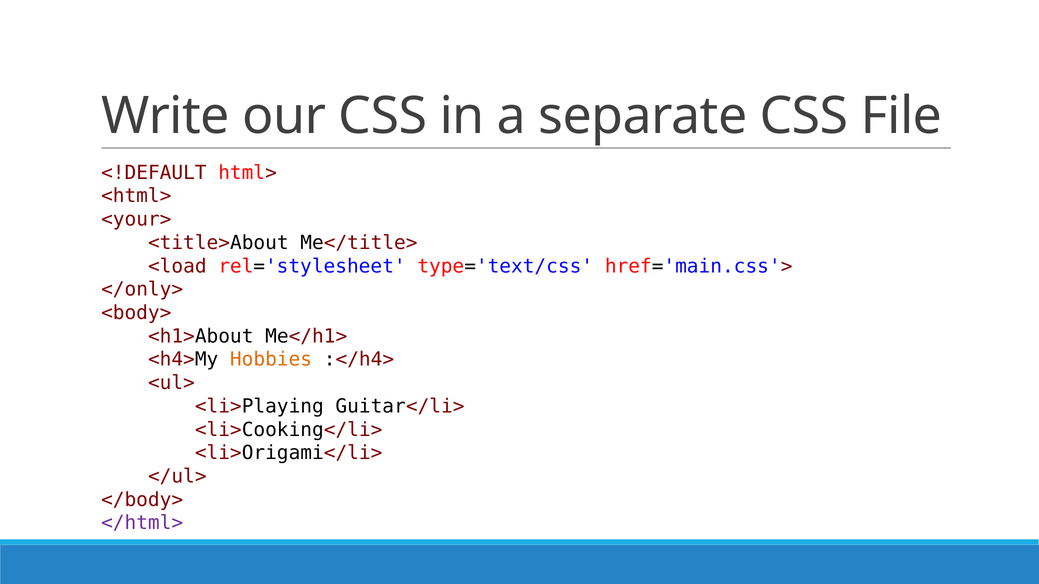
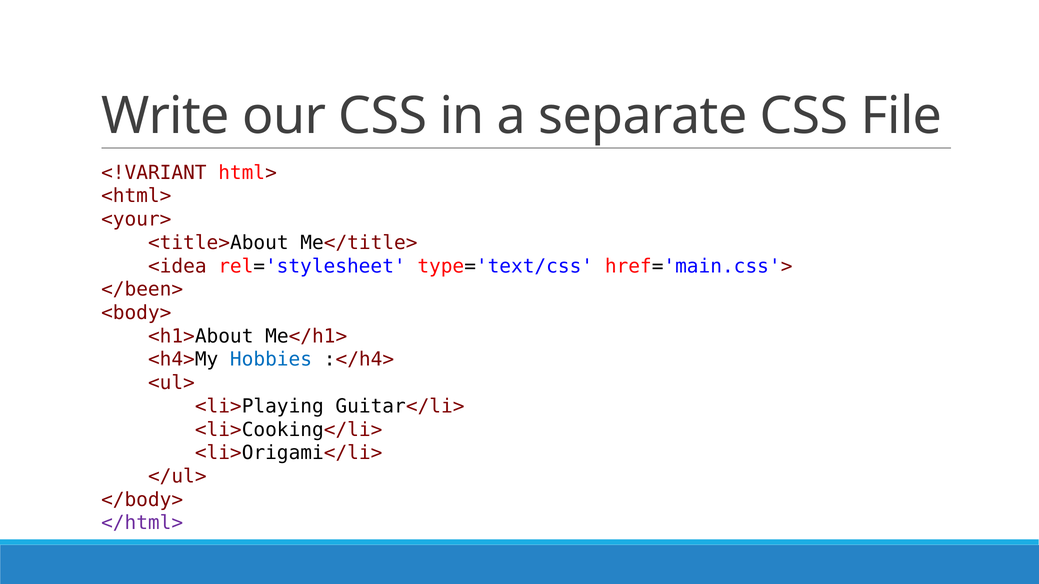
<!DEFAULT: <!DEFAULT -> <!VARIANT
<load: <load -> <idea
</only>: </only> -> </been>
Hobbies colour: orange -> blue
